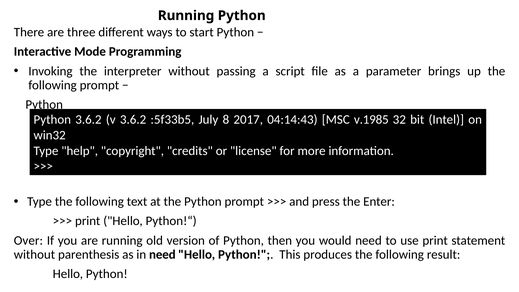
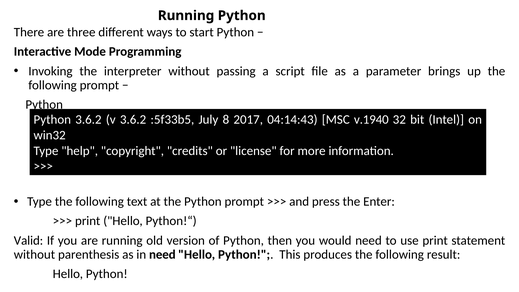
v.1985: v.1985 -> v.1940
Over: Over -> Valid
